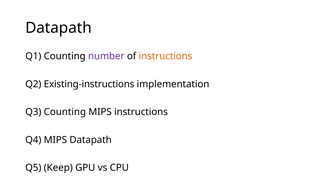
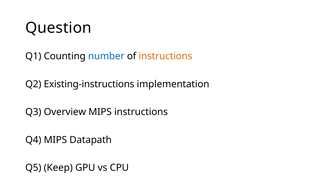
Datapath at (59, 28): Datapath -> Question
number colour: purple -> blue
Q3 Counting: Counting -> Overview
